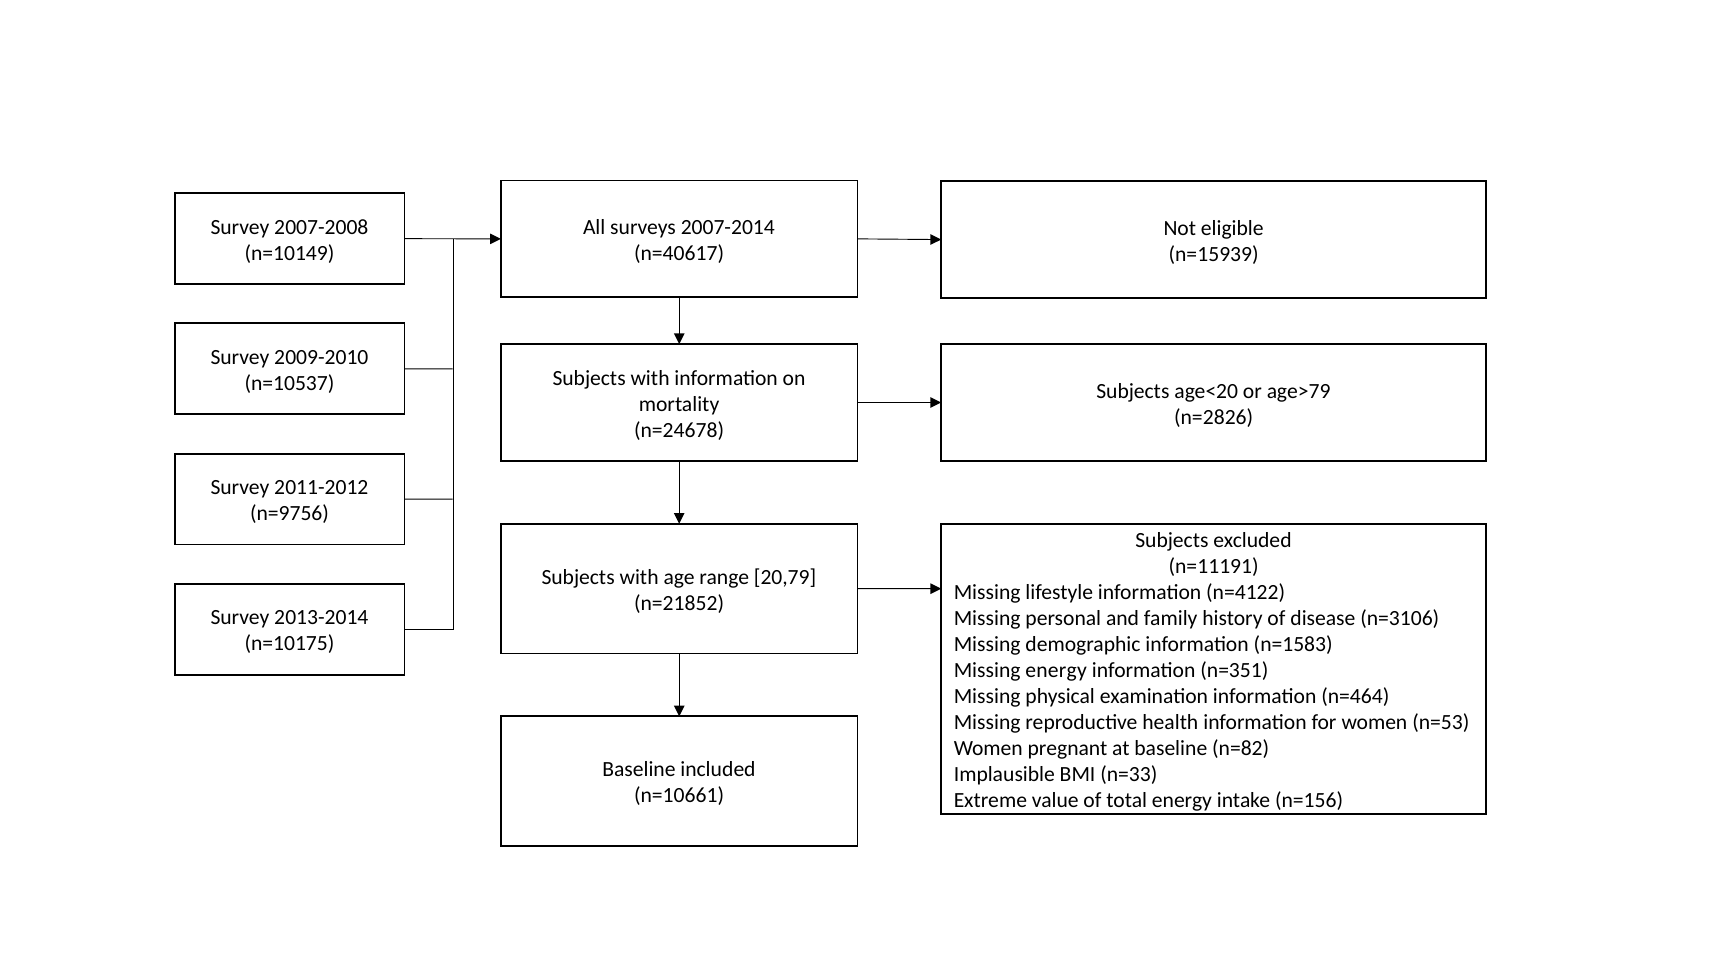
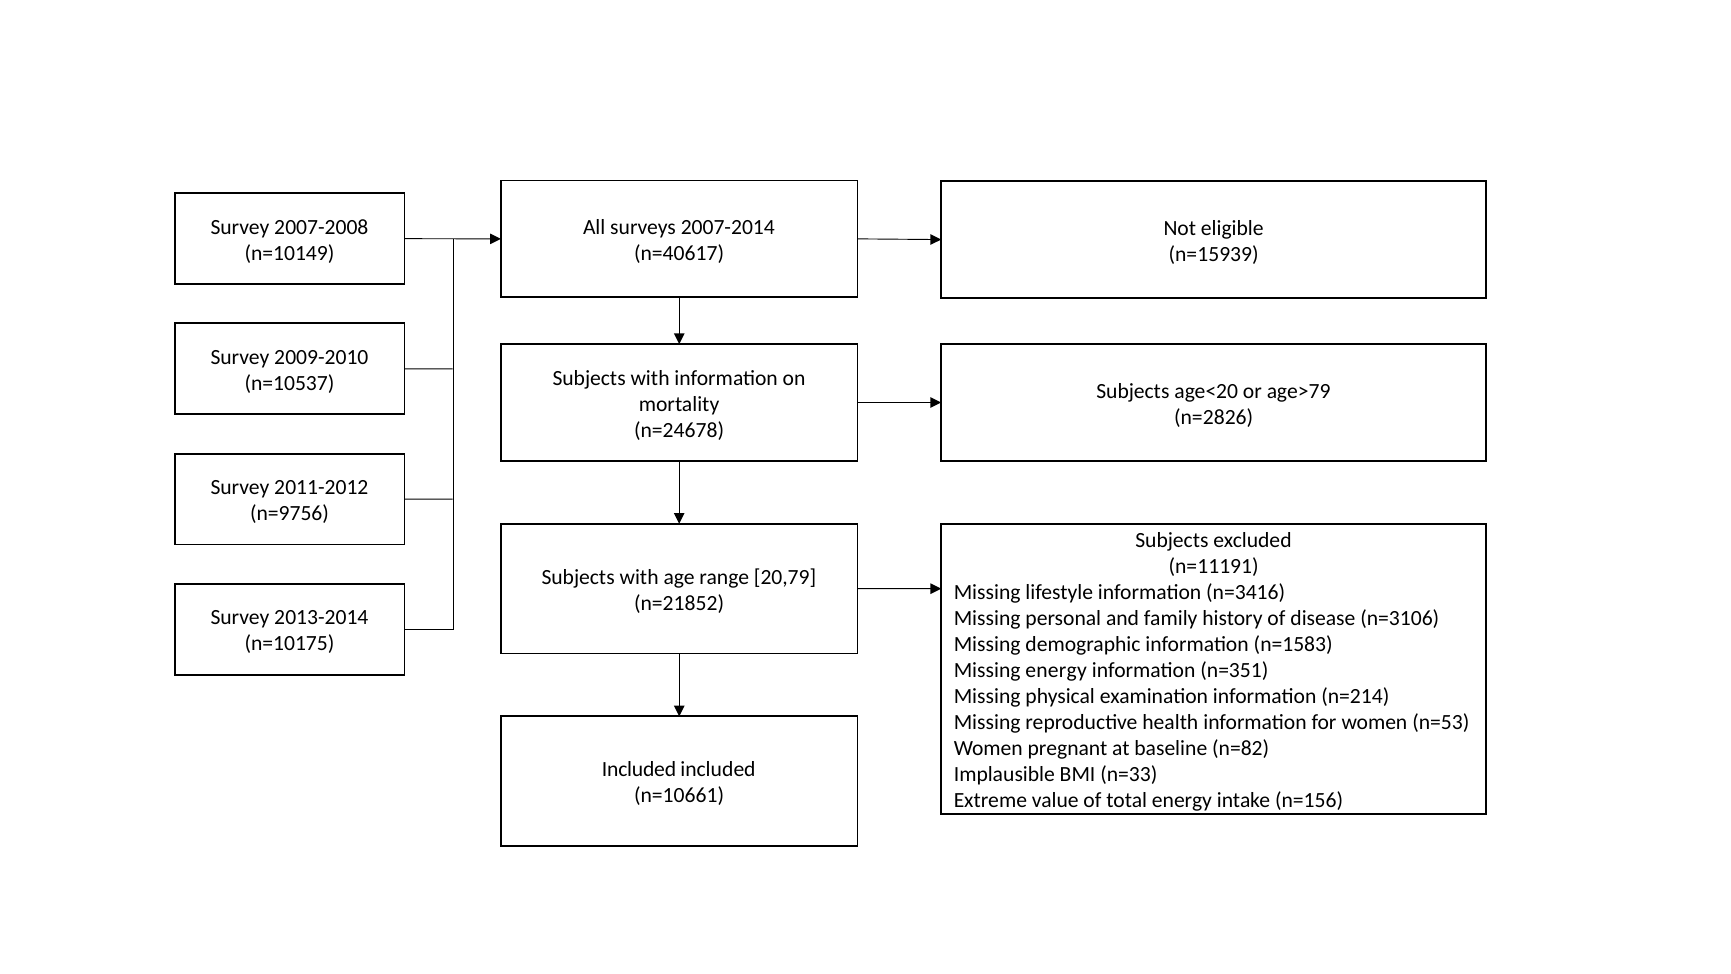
n=4122: n=4122 -> n=3416
n=464: n=464 -> n=214
Baseline at (639, 770): Baseline -> Included
